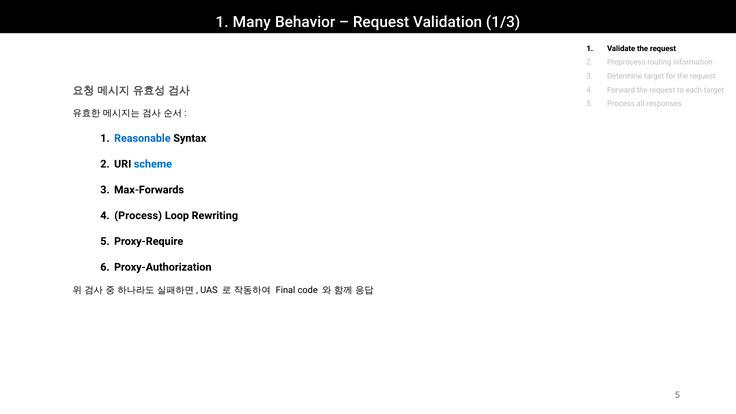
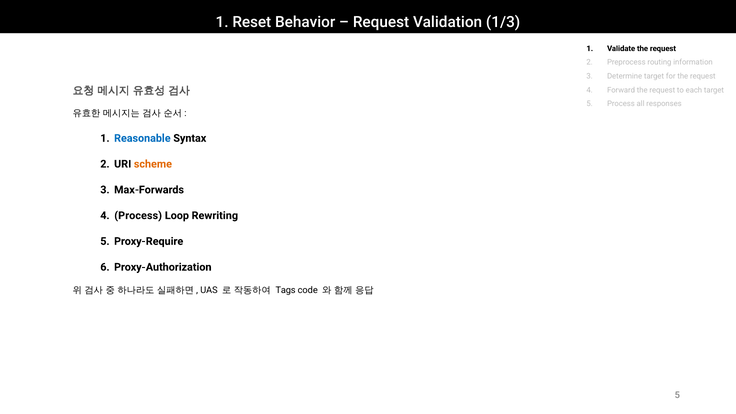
Many: Many -> Reset
scheme colour: blue -> orange
Final: Final -> Tags
